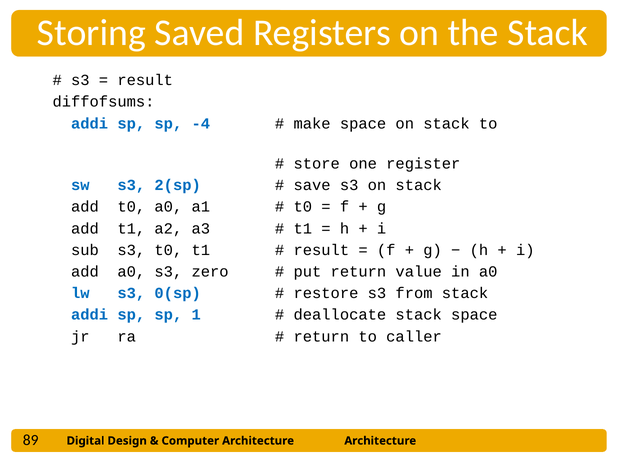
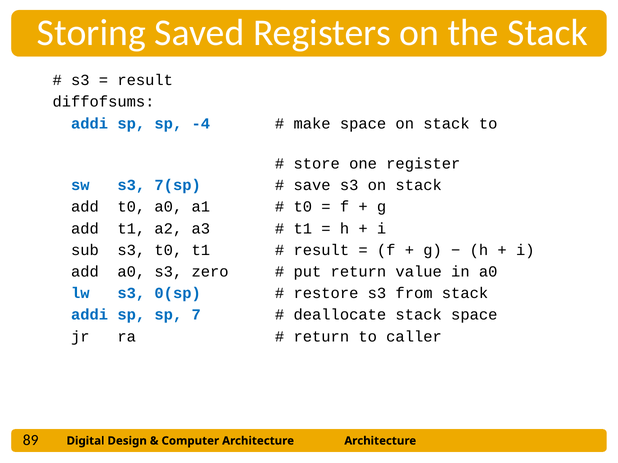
2(sp: 2(sp -> 7(sp
1: 1 -> 7
